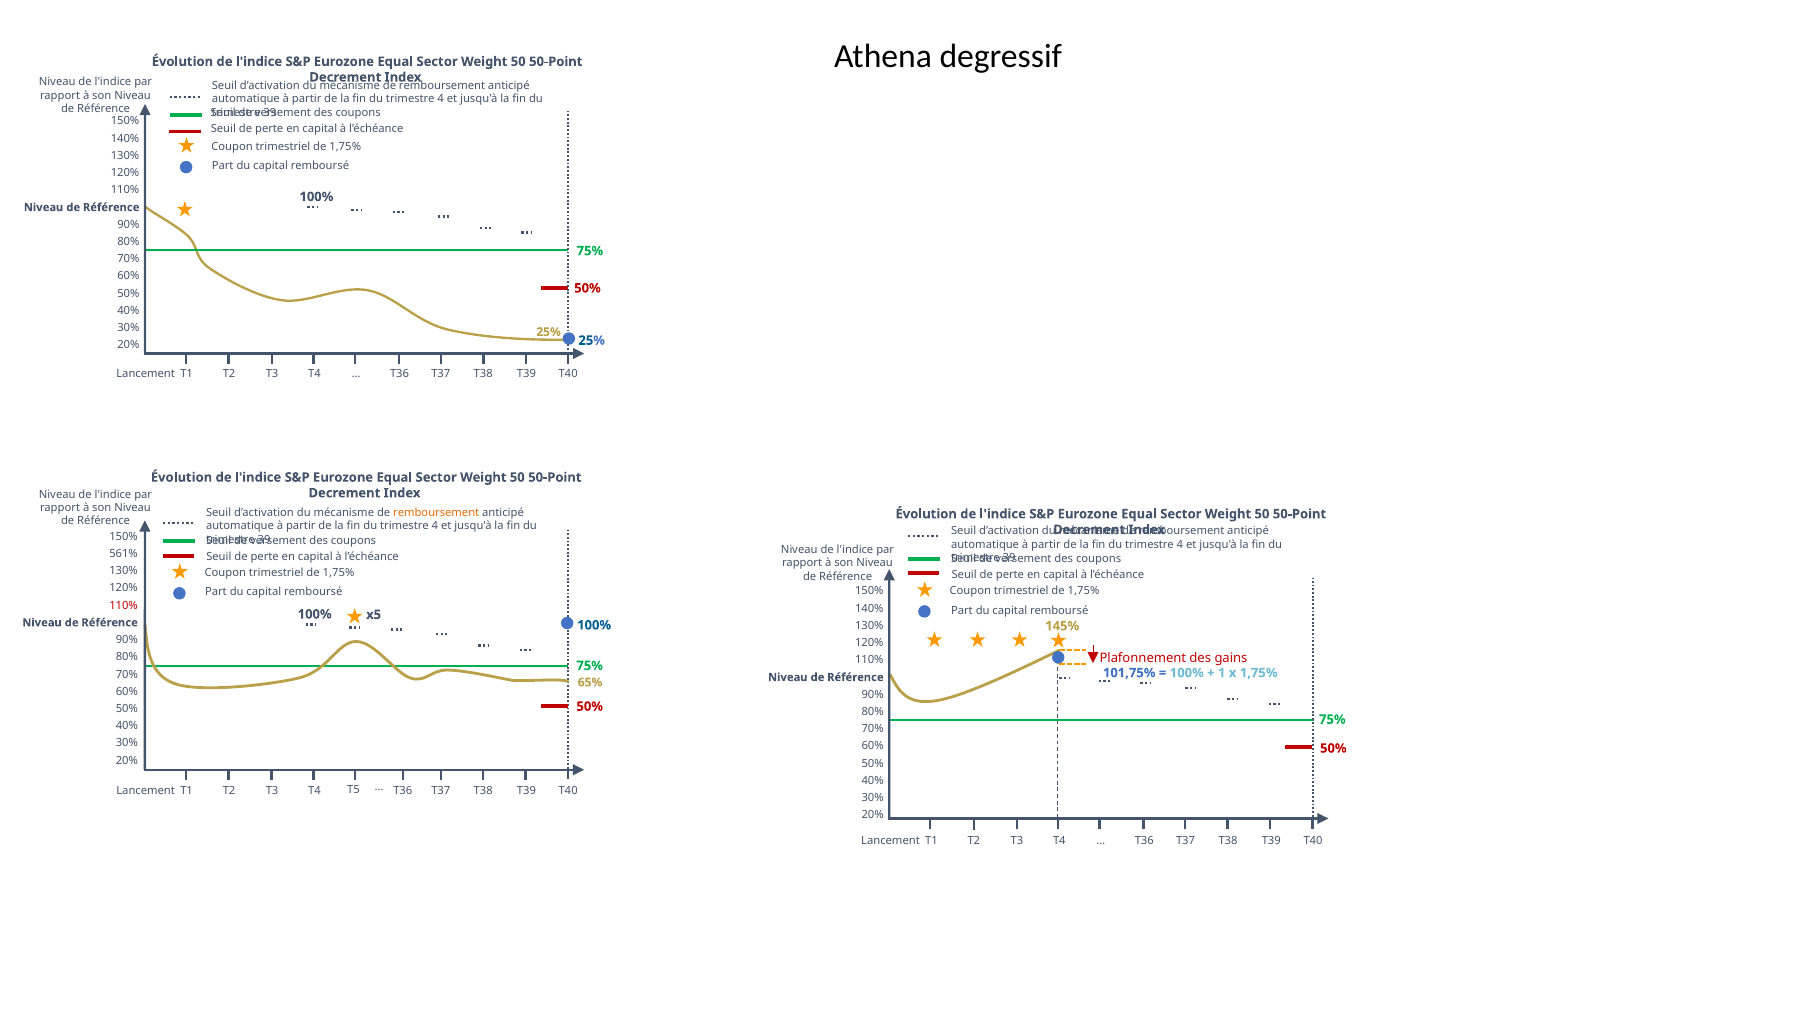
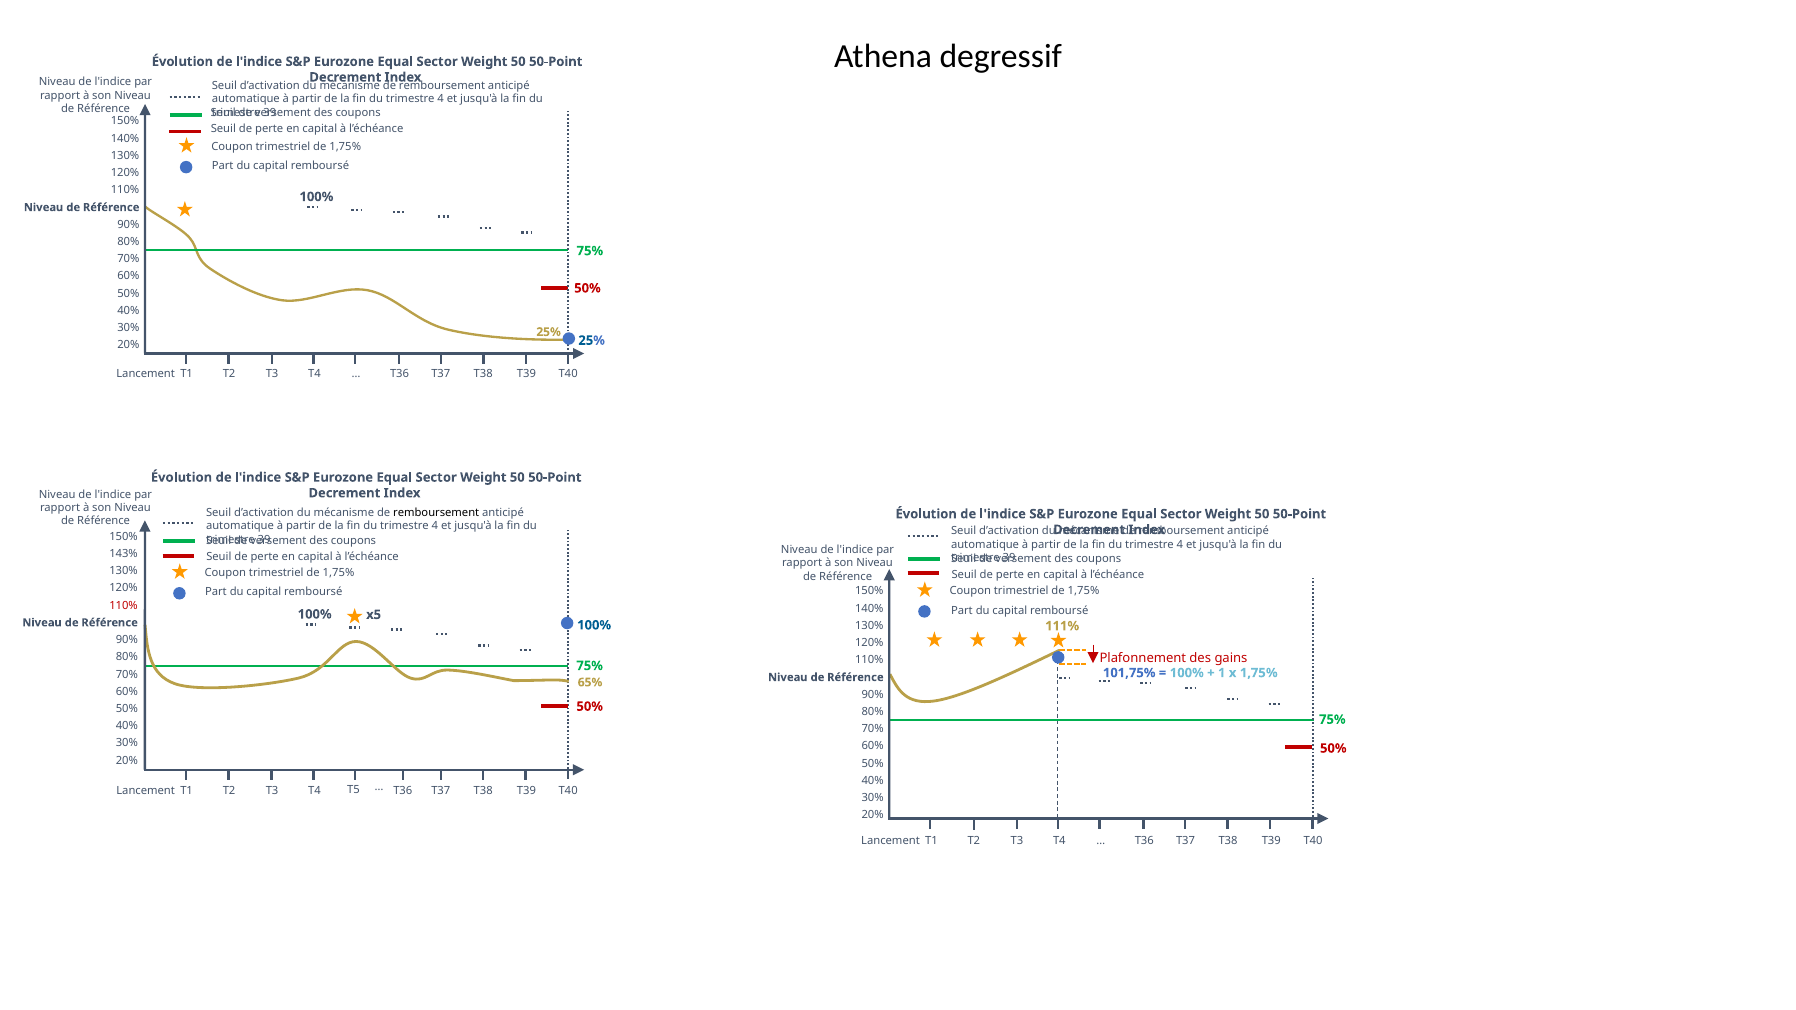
remboursement at (436, 513) colour: orange -> black
561%: 561% -> 143%
145%: 145% -> 111%
